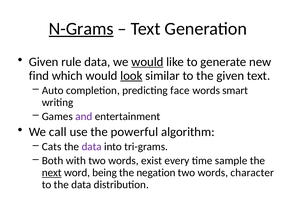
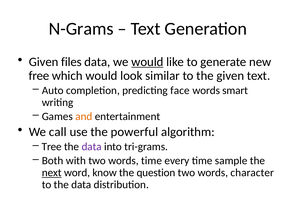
N-Grams underline: present -> none
rule: rule -> files
find: find -> free
look underline: present -> none
and colour: purple -> orange
Cats: Cats -> Tree
words exist: exist -> time
being: being -> know
negation: negation -> question
